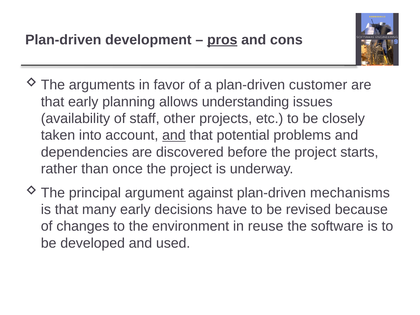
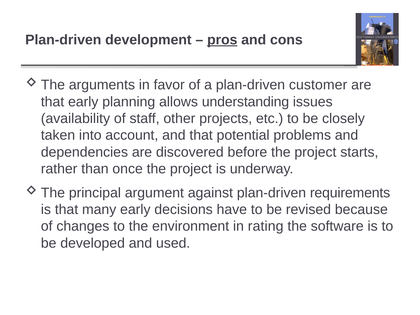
and at (174, 135) underline: present -> none
mechanisms: mechanisms -> requirements
reuse: reuse -> rating
